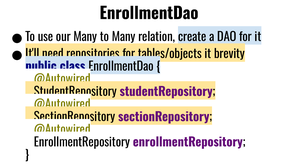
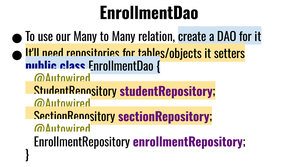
brevity: brevity -> setters
